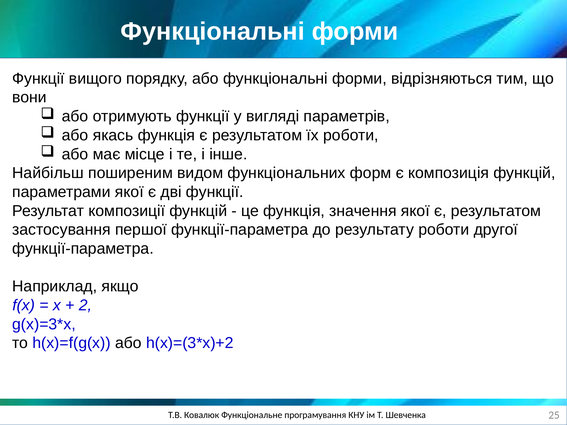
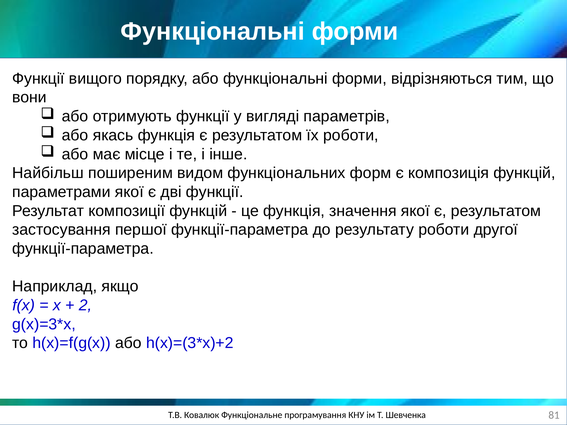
25: 25 -> 81
